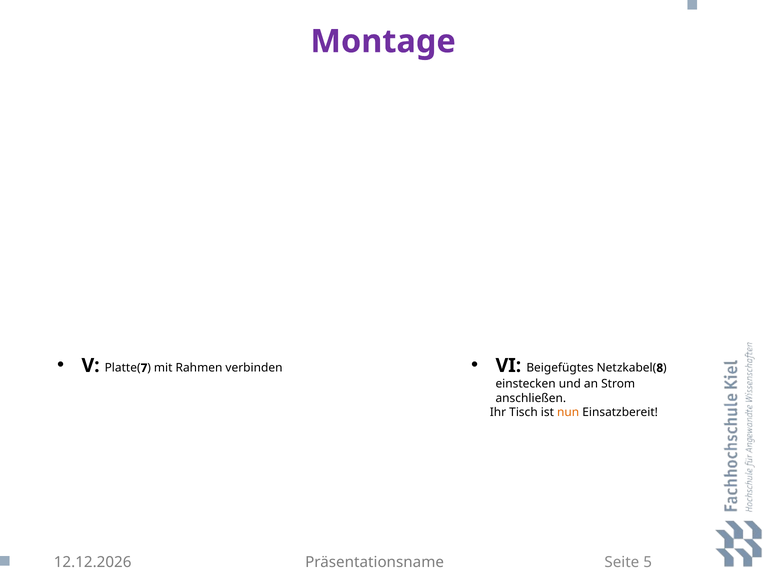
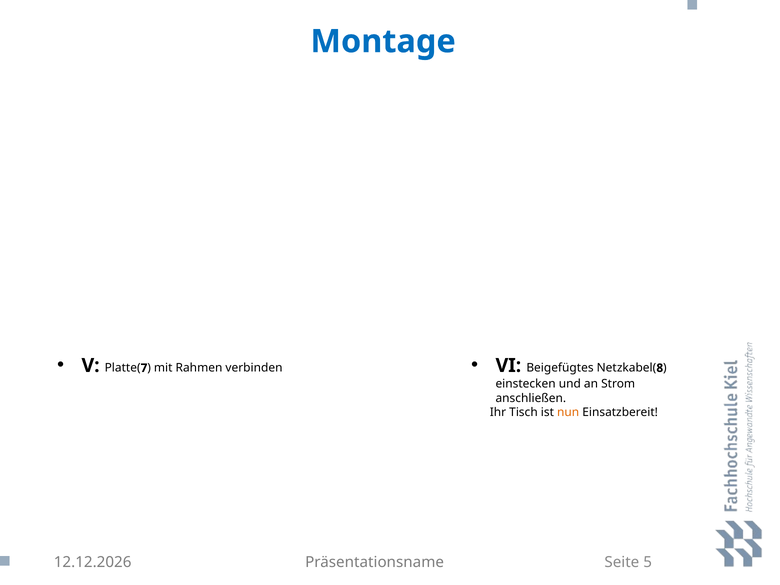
Montage colour: purple -> blue
